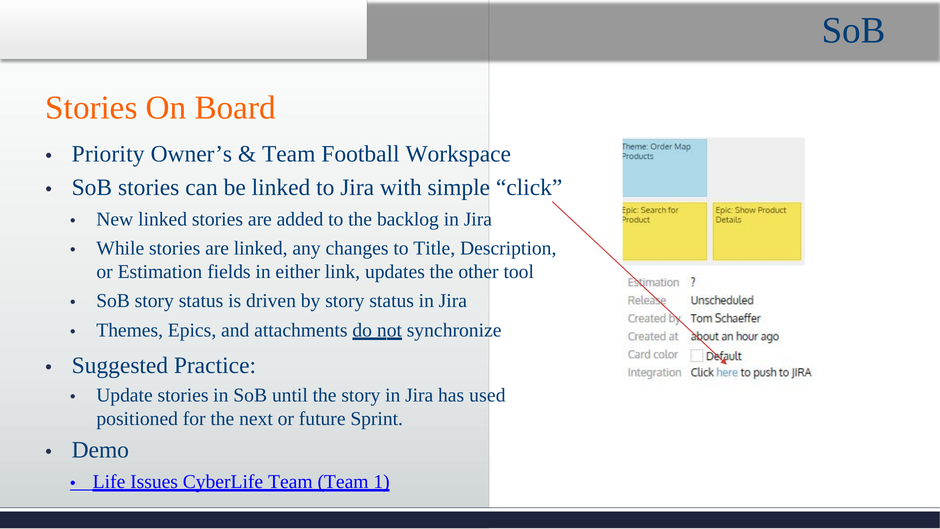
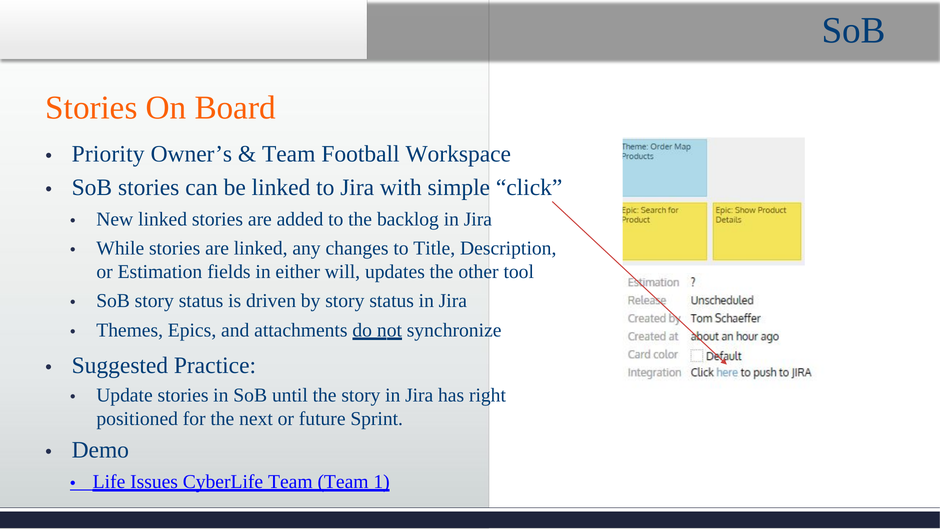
link: link -> will
used: used -> right
